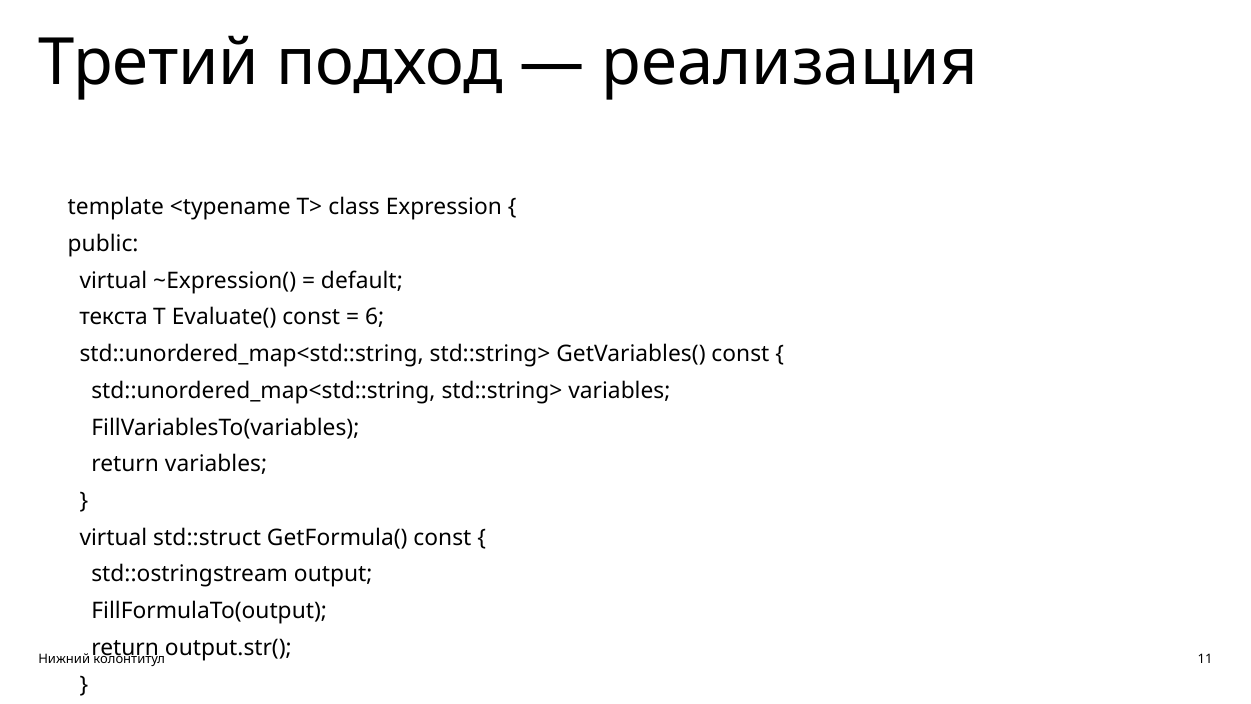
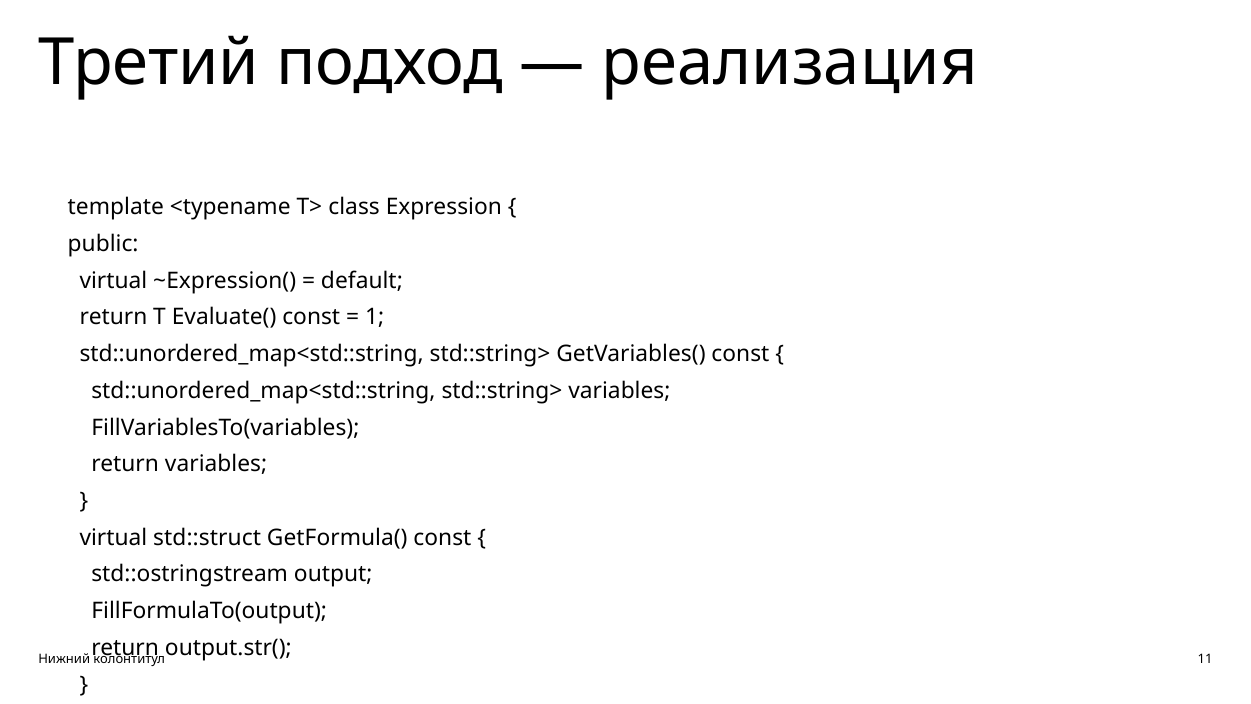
текста at (114, 317): текста -> return
6: 6 -> 1
